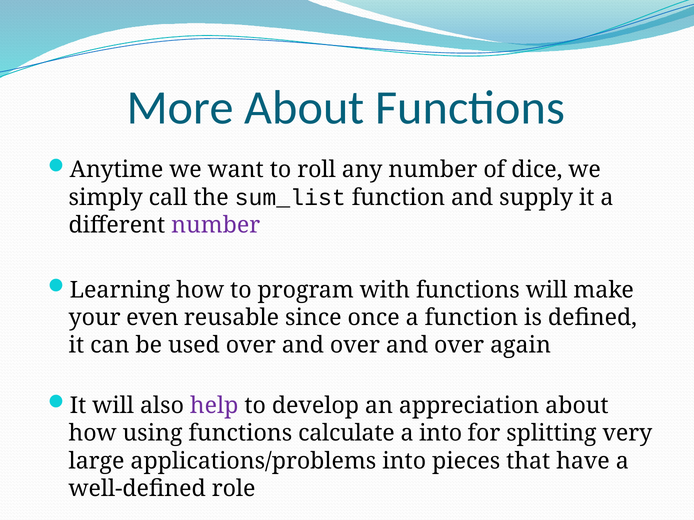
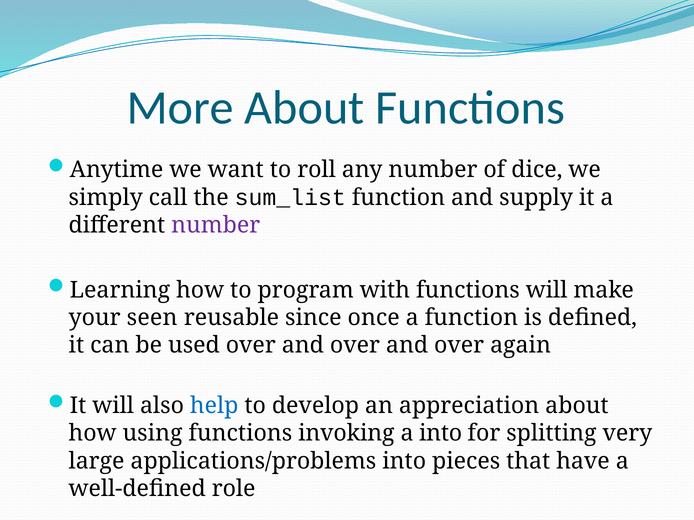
even: even -> seen
help colour: purple -> blue
calculate: calculate -> invoking
